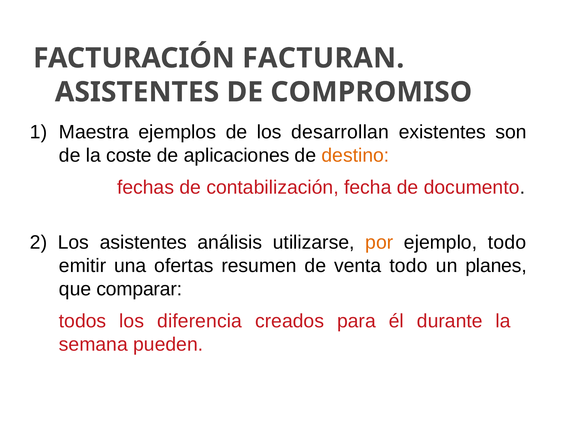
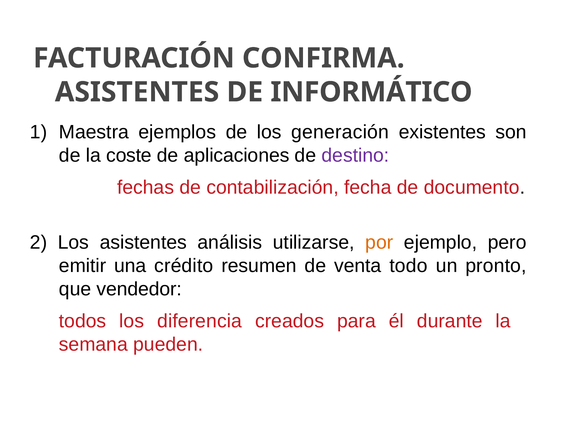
FACTURAN: FACTURAN -> CONFIRMA
COMPROMISO: COMPROMISO -> INFORMÁTICO
desarrollan: desarrollan -> generación
destino colour: orange -> purple
ejemplo todo: todo -> pero
ofertas: ofertas -> crédito
planes: planes -> pronto
comparar: comparar -> vendedor
